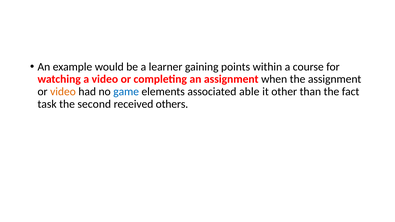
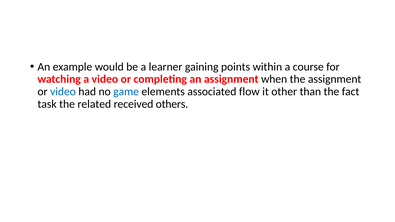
video at (63, 92) colour: orange -> blue
able: able -> flow
second: second -> related
